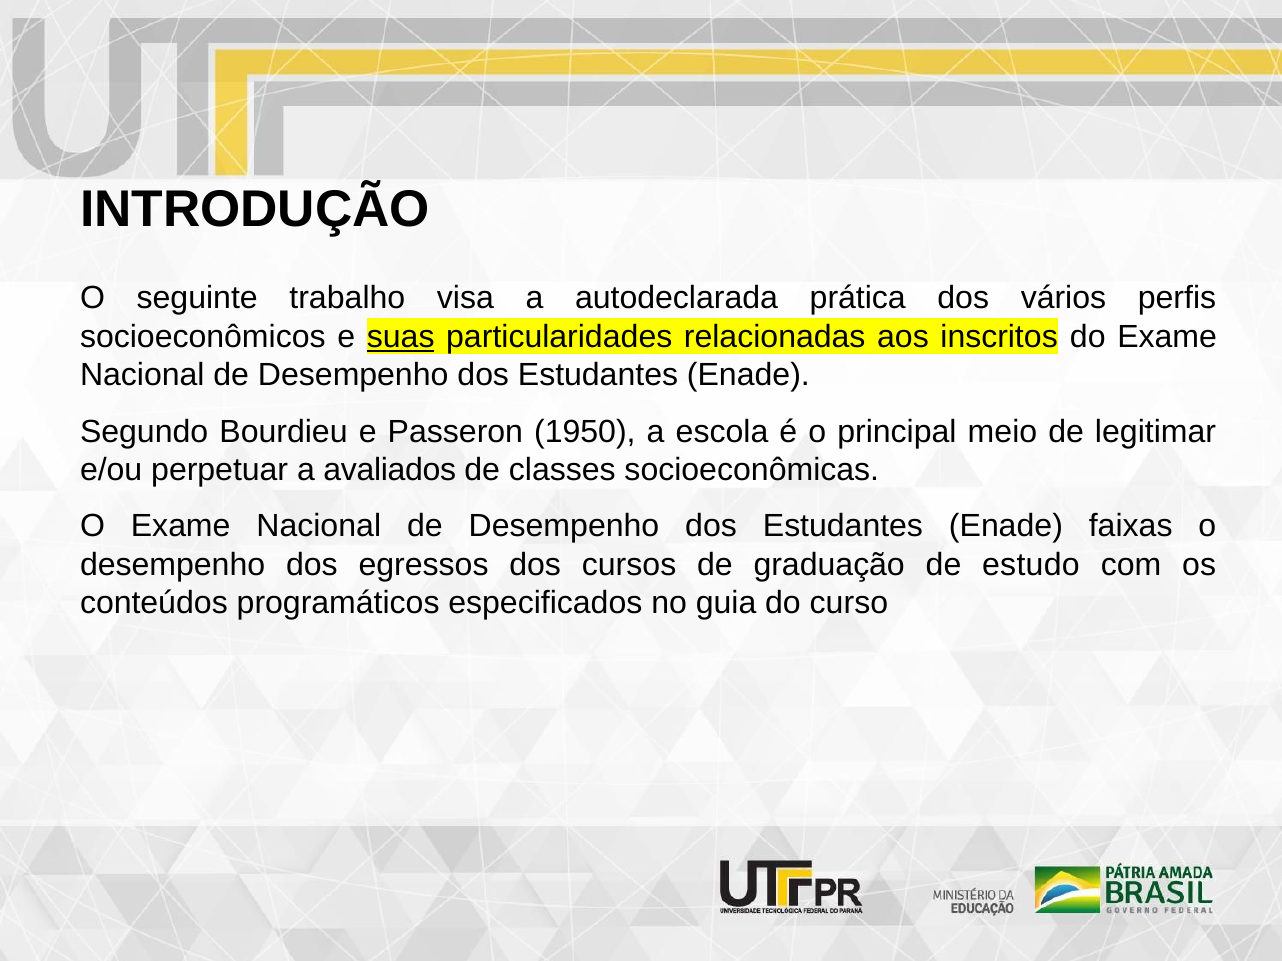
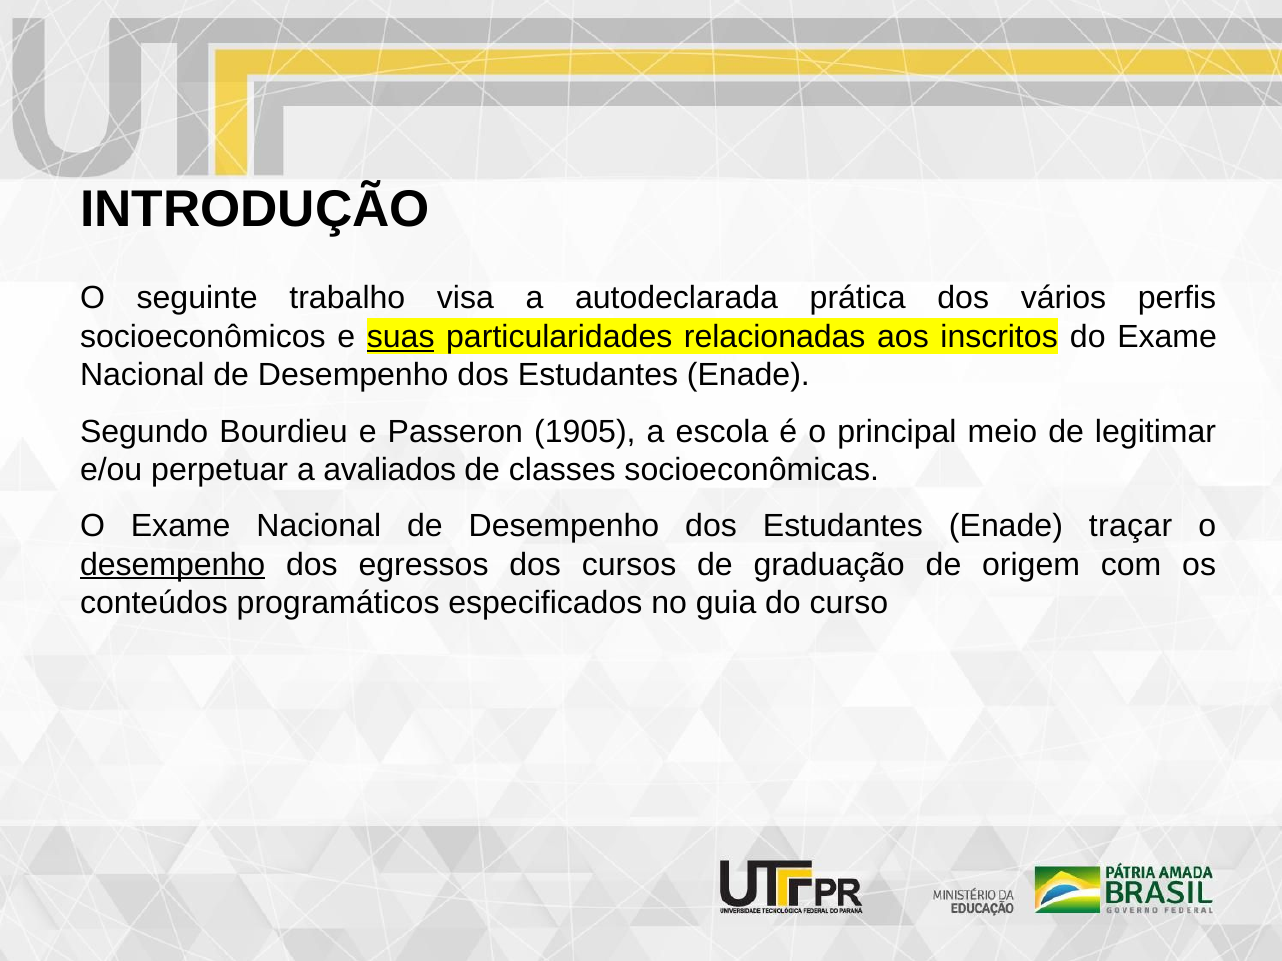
1950: 1950 -> 1905
faixas: faixas -> traçar
desempenho at (173, 565) underline: none -> present
estudo: estudo -> origem
